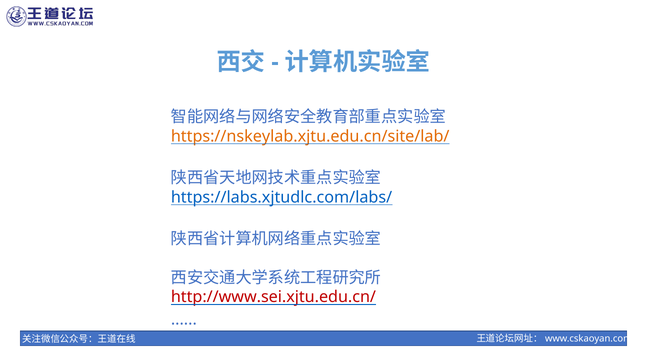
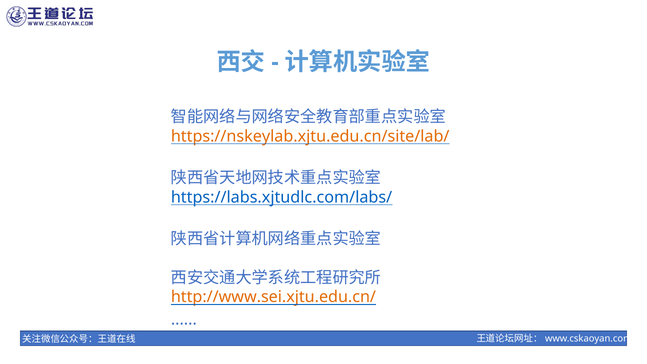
http://www.sei.xjtu.edu.cn/ colour: red -> orange
